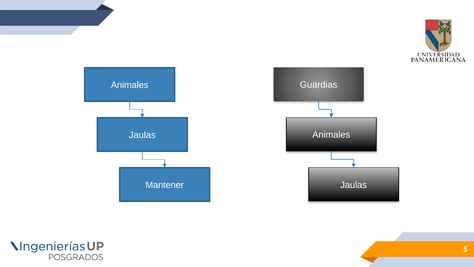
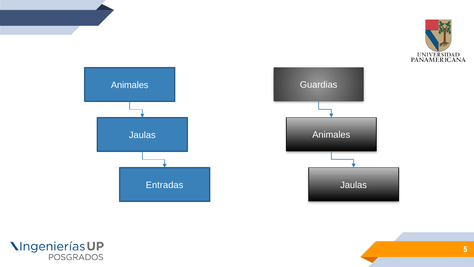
Mantener: Mantener -> Entradas
